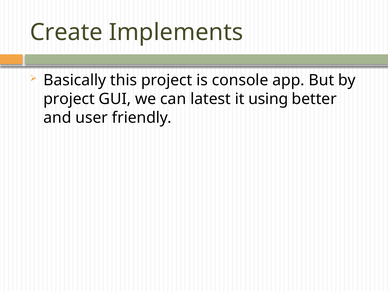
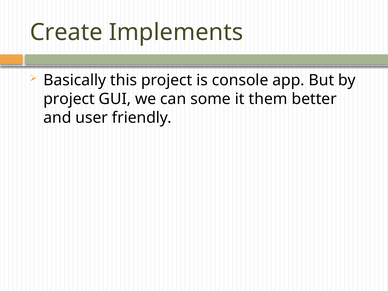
latest: latest -> some
using: using -> them
